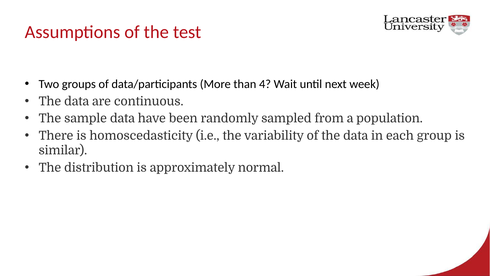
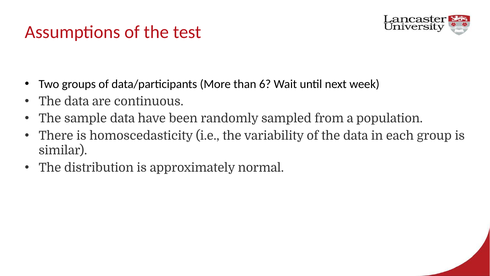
4: 4 -> 6
